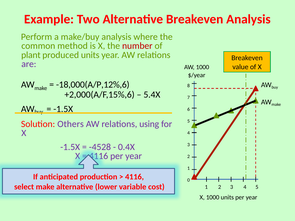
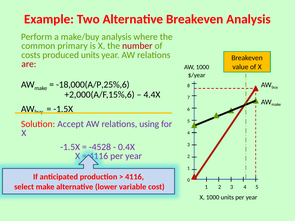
method: method -> primary
plant: plant -> costs
are colour: purple -> red
-18,000(A/P,12%,6: -18,000(A/P,12%,6 -> -18,000(A/P,25%,6
5.4X: 5.4X -> 4.4X
Others: Others -> Accept
